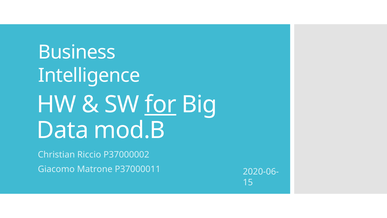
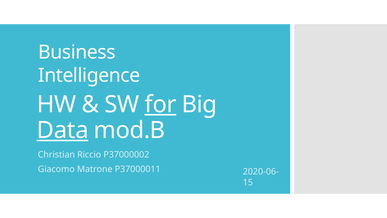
Data underline: none -> present
